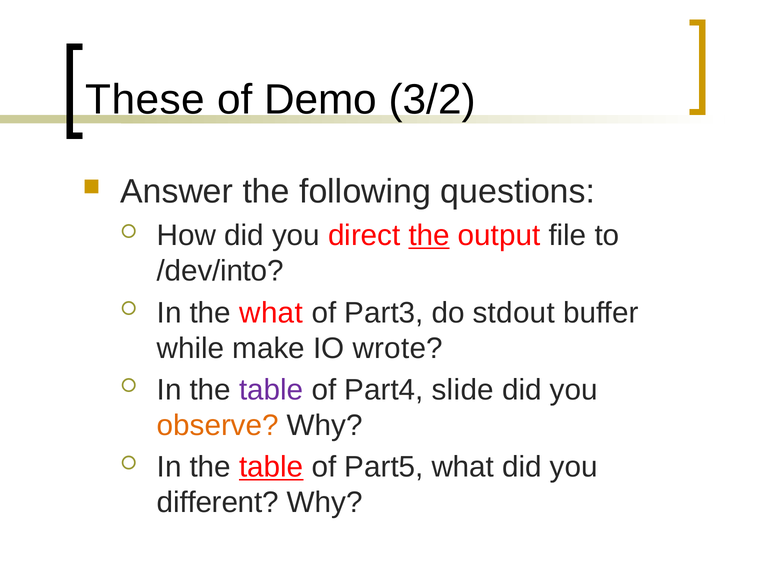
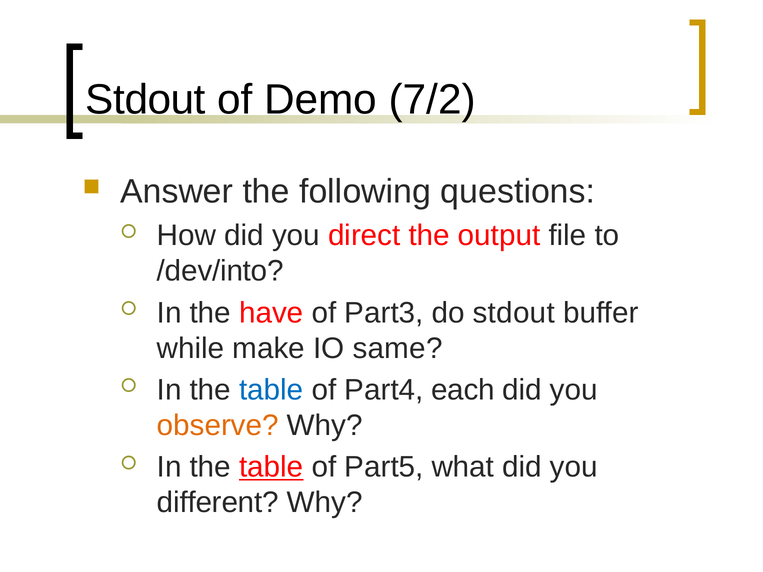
These at (145, 100): These -> Stdout
3/2: 3/2 -> 7/2
the at (429, 236) underline: present -> none
the what: what -> have
wrote: wrote -> same
table at (271, 390) colour: purple -> blue
slide: slide -> each
